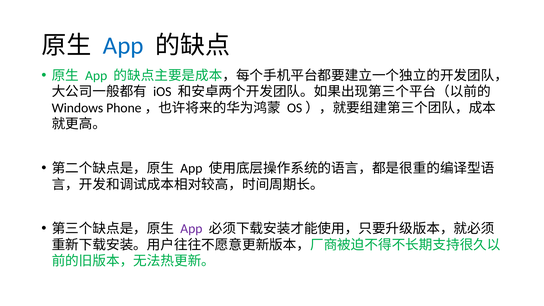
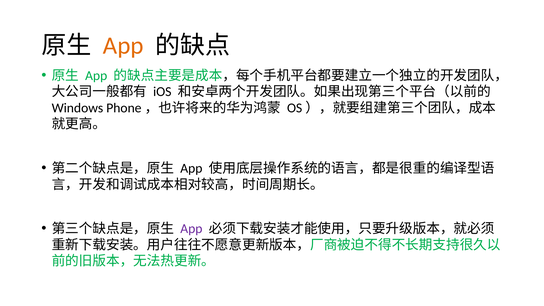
App at (123, 46) colour: blue -> orange
